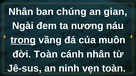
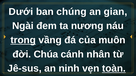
Nhân at (21, 12): Nhân -> Dưới
đời Toàn: Toàn -> Chúa
toàn at (114, 69) underline: none -> present
